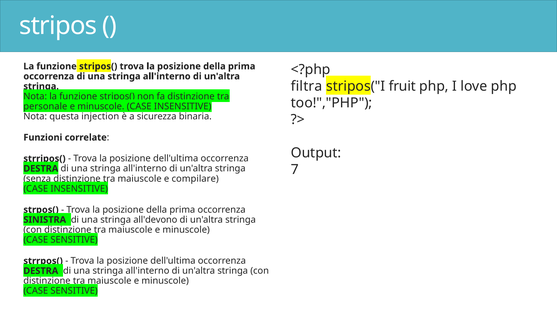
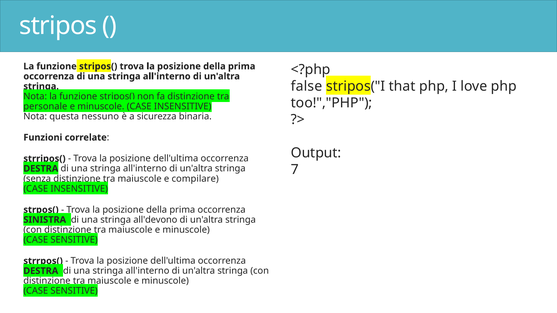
filtra: filtra -> false
fruit: fruit -> that
injection: injection -> nessuno
